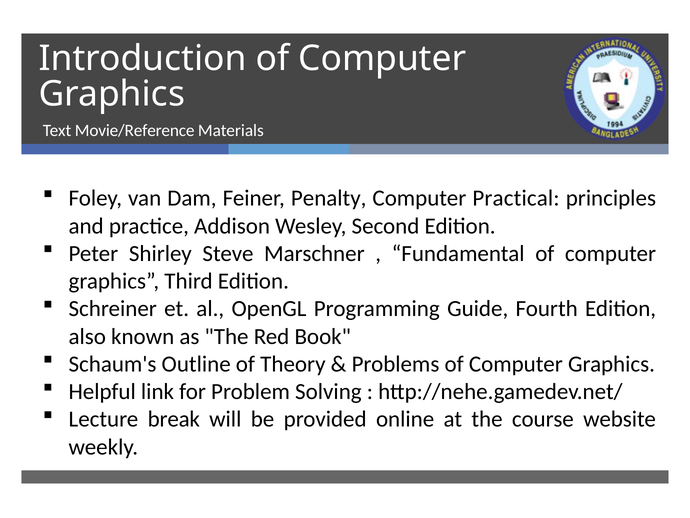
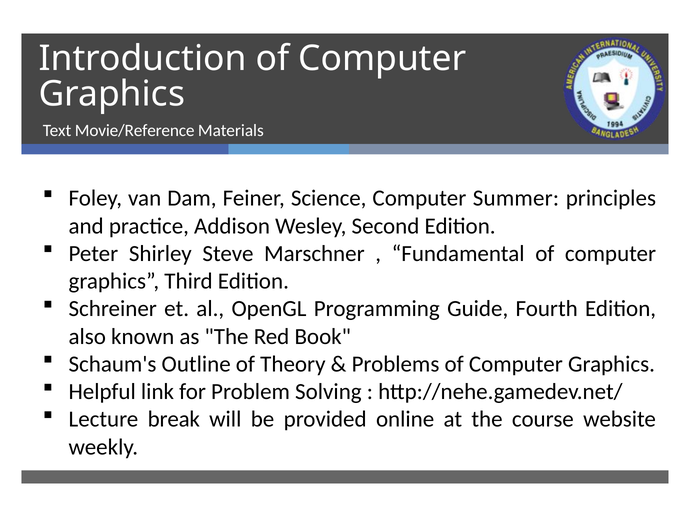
Penalty: Penalty -> Science
Practical: Practical -> Summer
